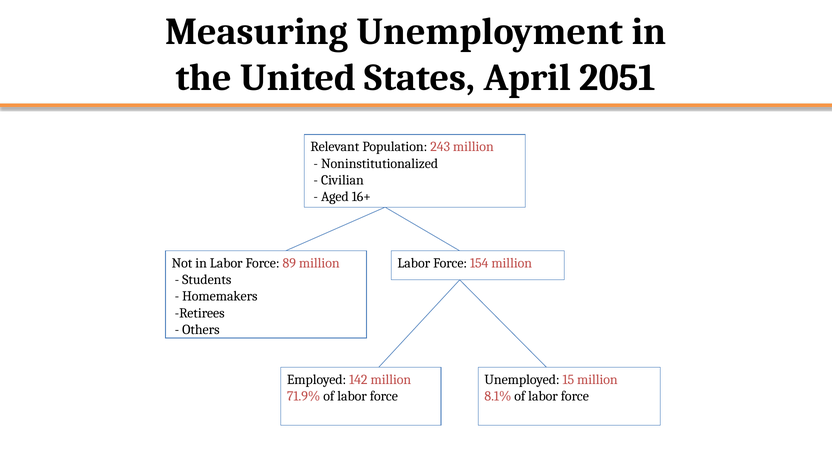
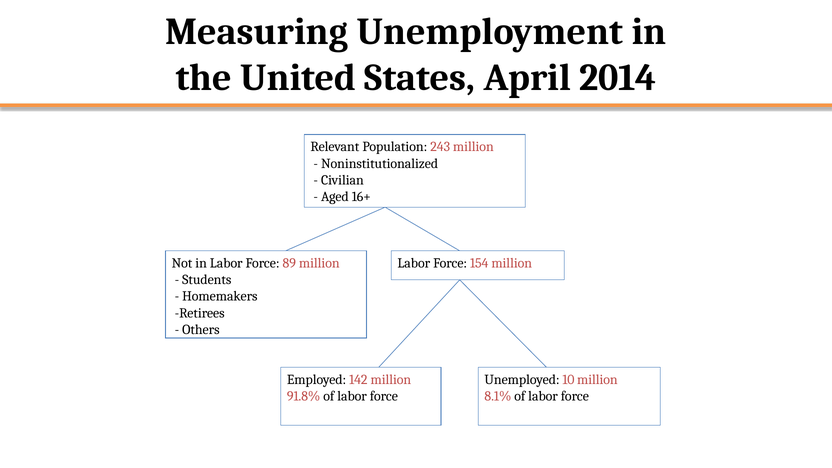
2051: 2051 -> 2014
15: 15 -> 10
71.9%: 71.9% -> 91.8%
